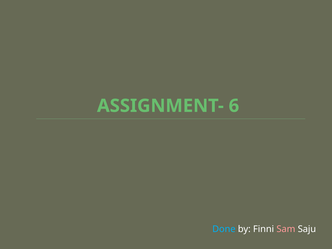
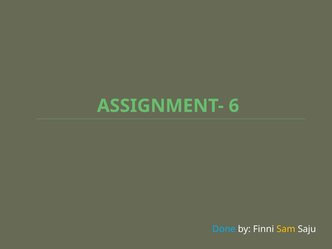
Sam colour: pink -> yellow
